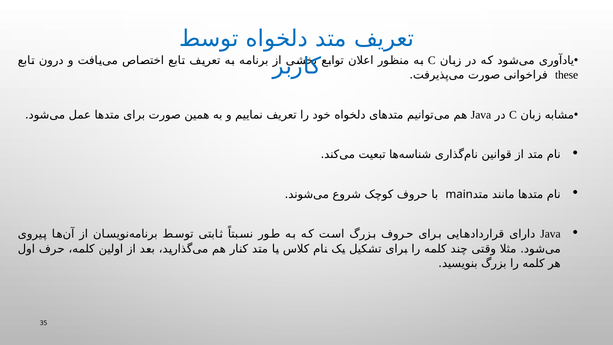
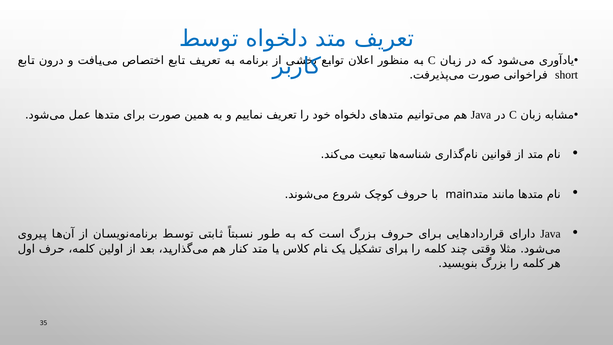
these: these -> short
